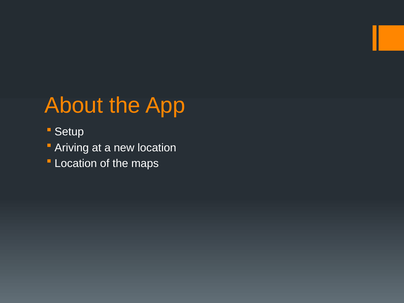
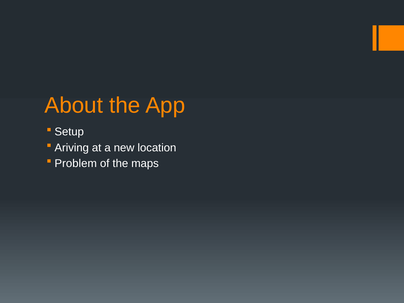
Location at (76, 163): Location -> Problem
